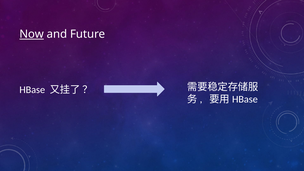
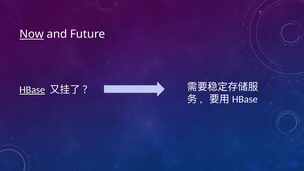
HBase underline: none -> present
